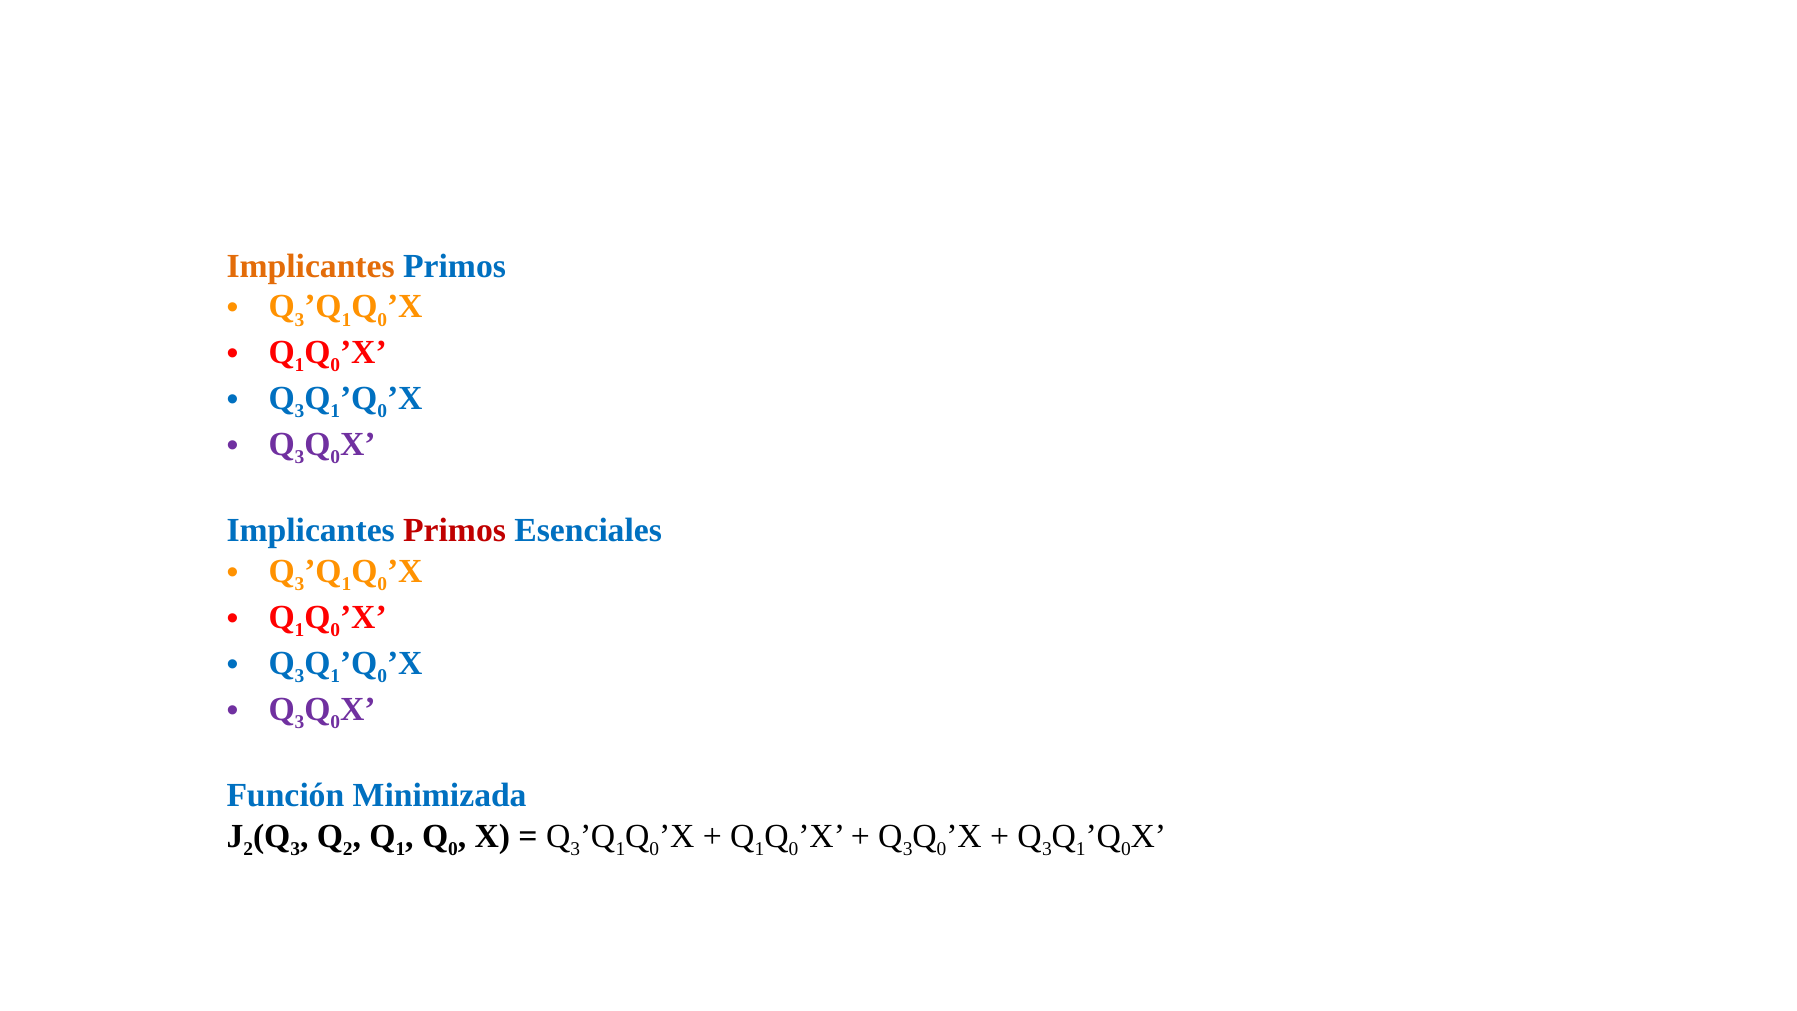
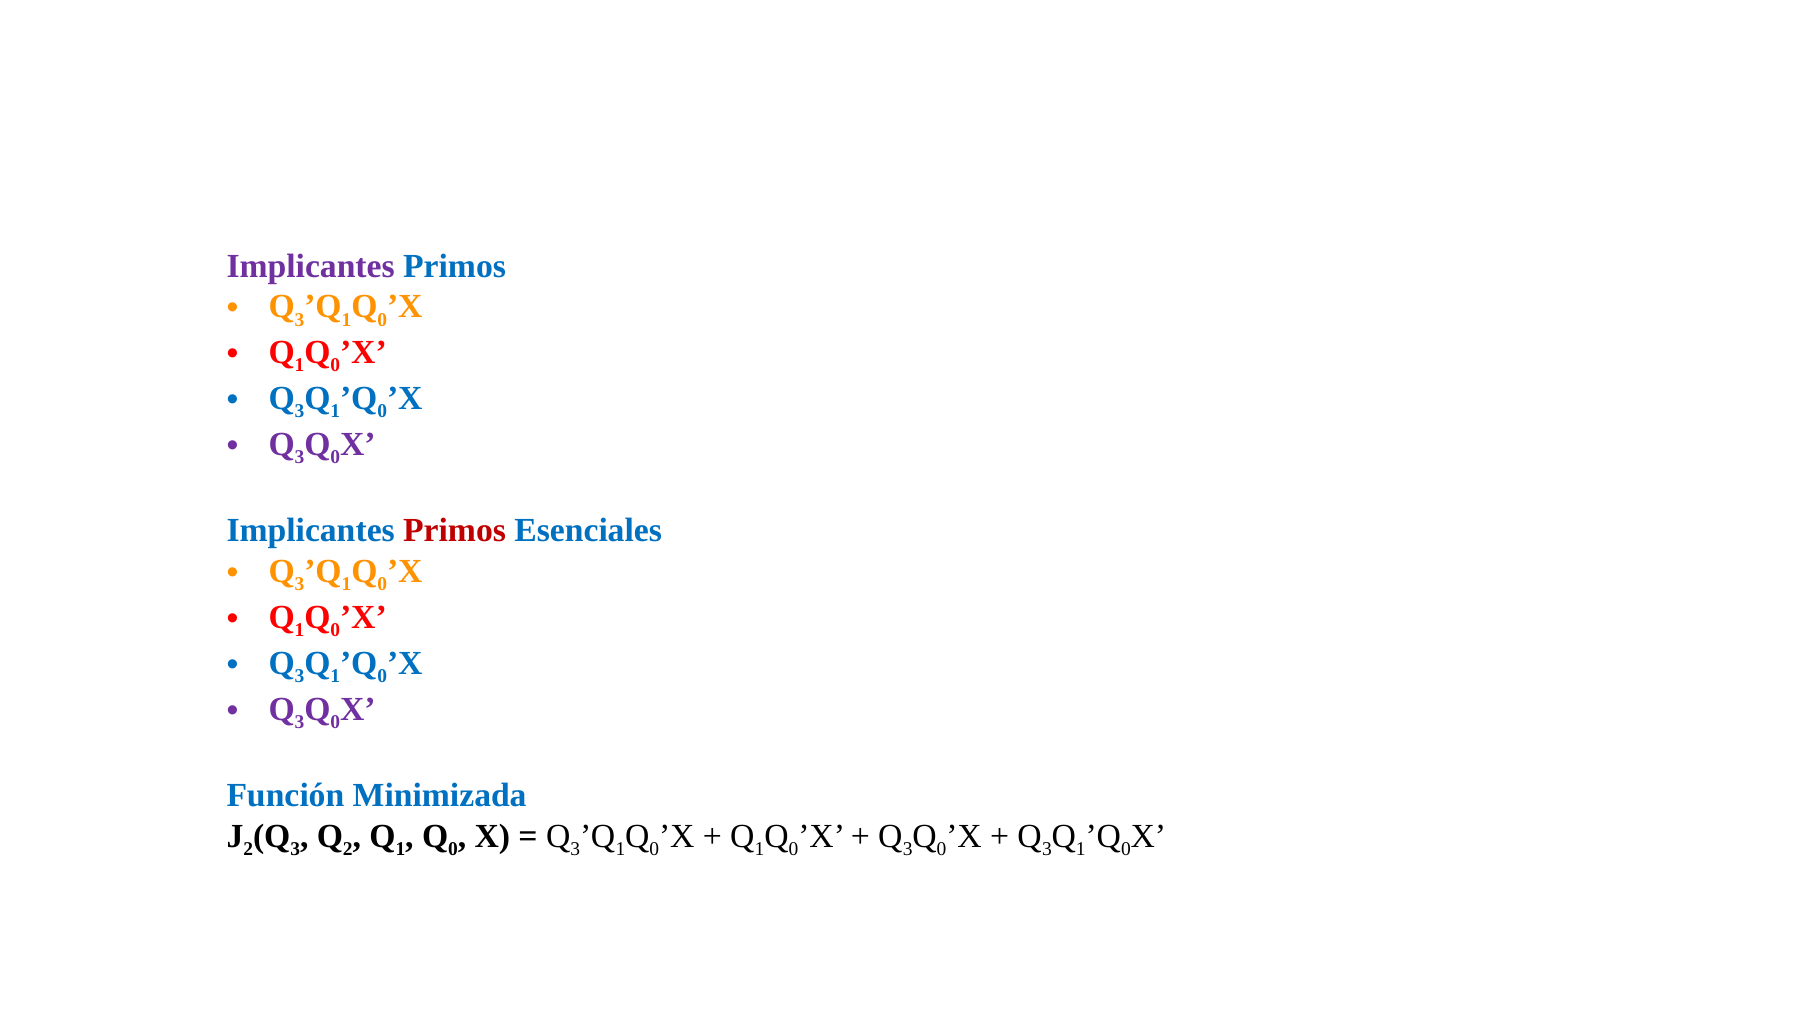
Implicantes at (311, 266) colour: orange -> purple
